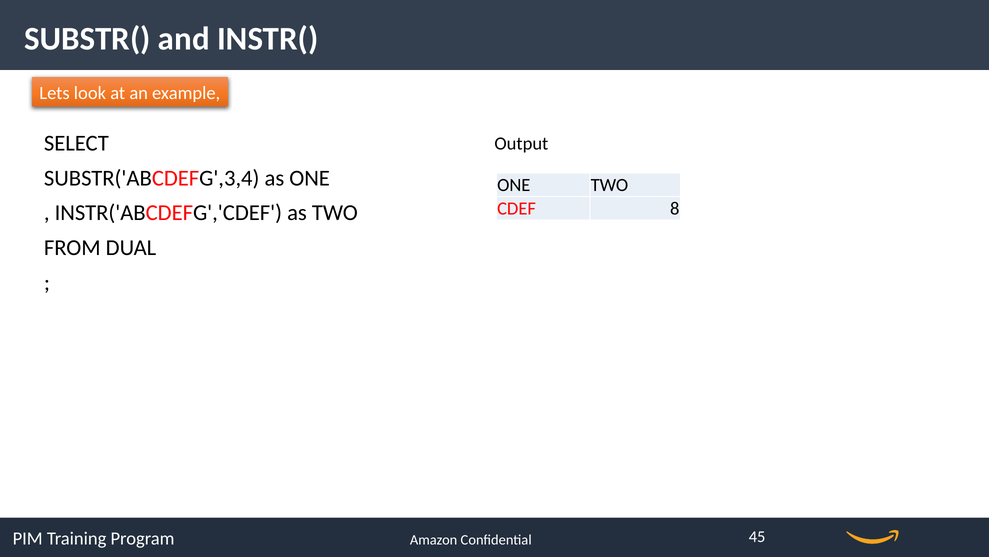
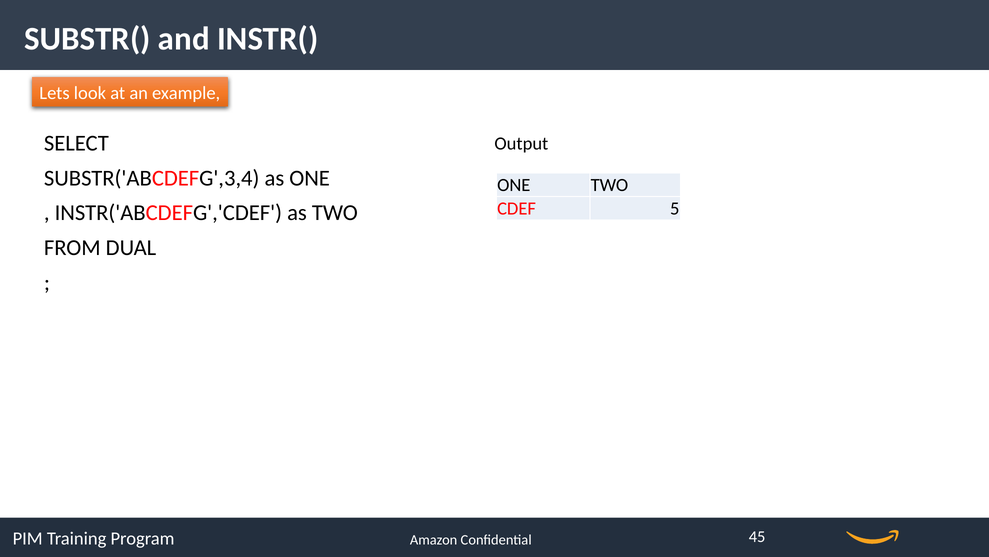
8: 8 -> 5
